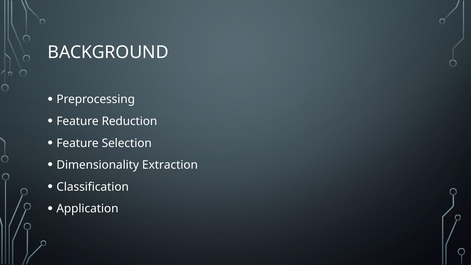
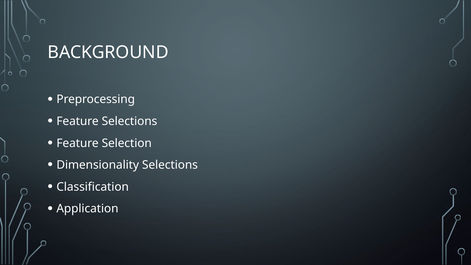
Feature Reduction: Reduction -> Selections
Dimensionality Extraction: Extraction -> Selections
